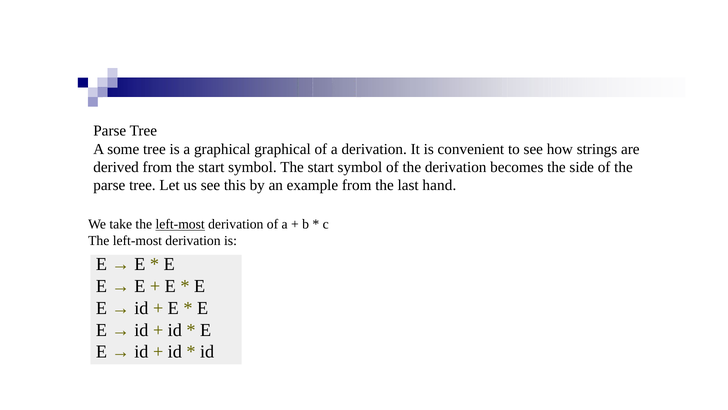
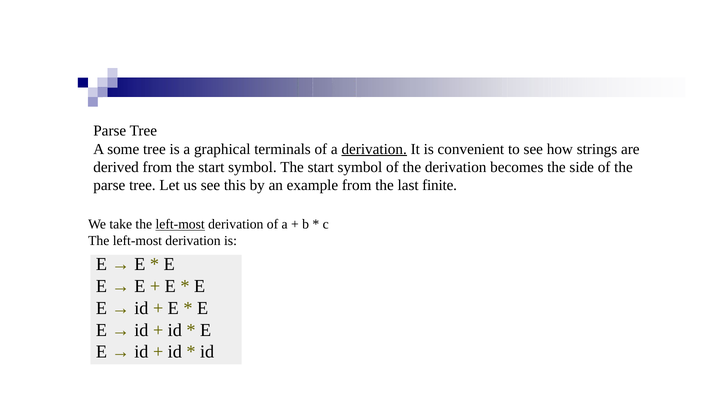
graphical graphical: graphical -> terminals
derivation at (374, 149) underline: none -> present
hand: hand -> finite
